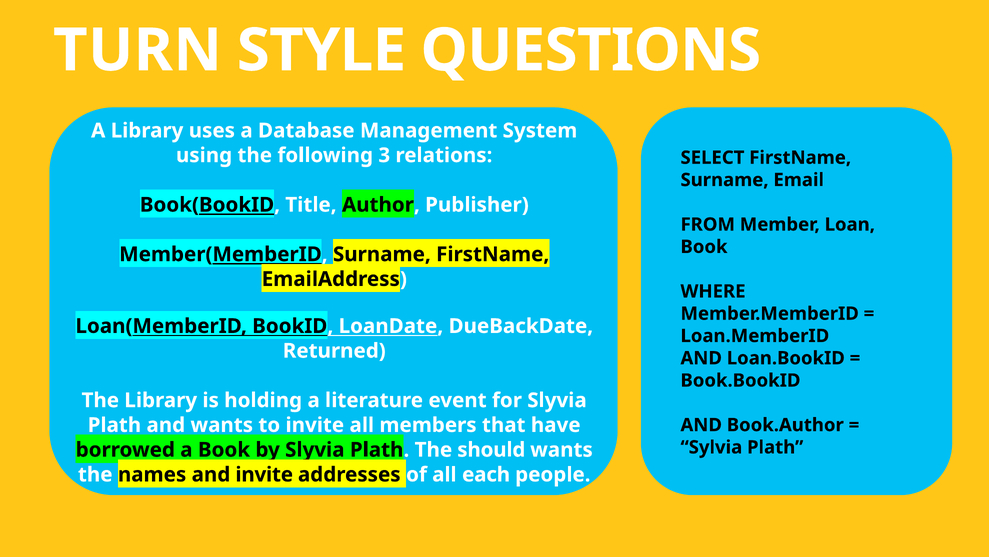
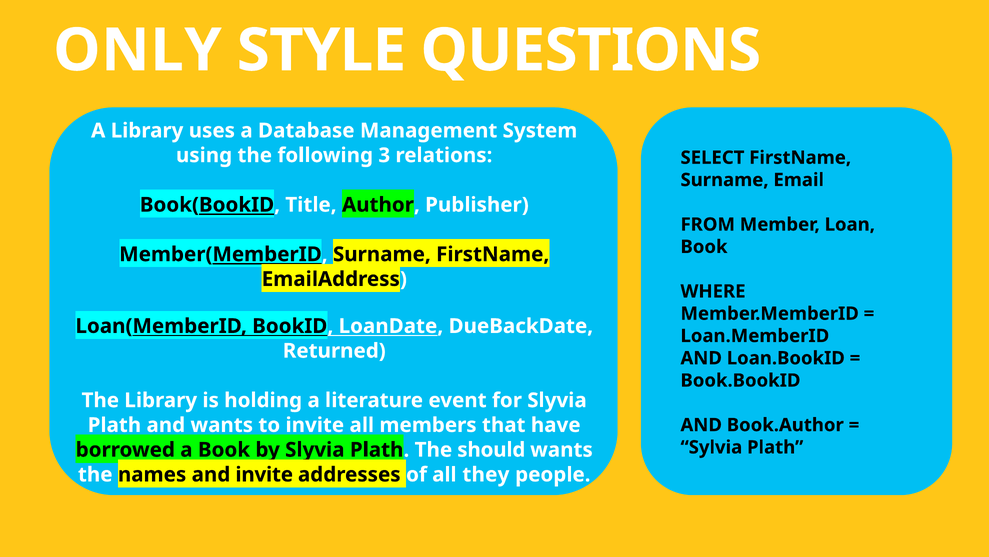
TURN: TURN -> ONLY
each: each -> they
